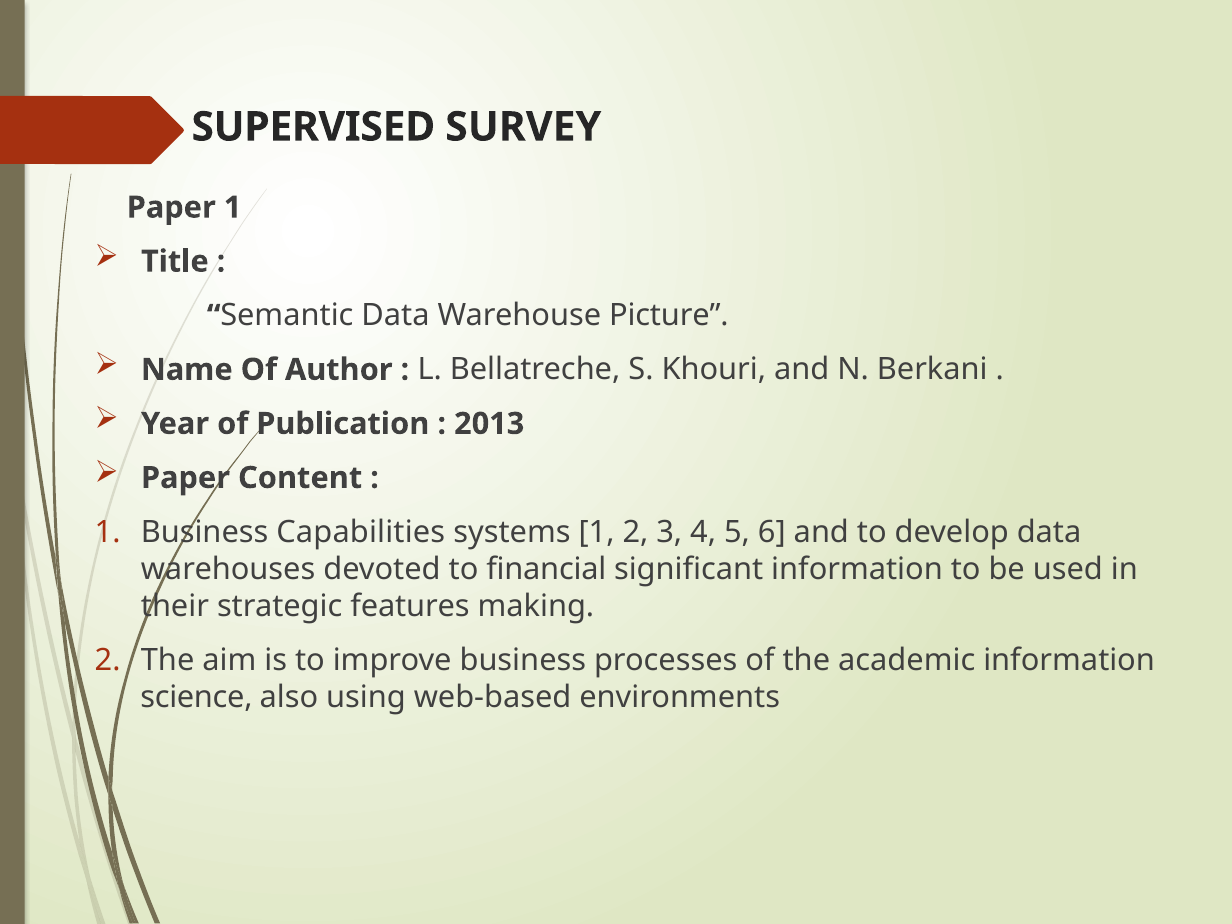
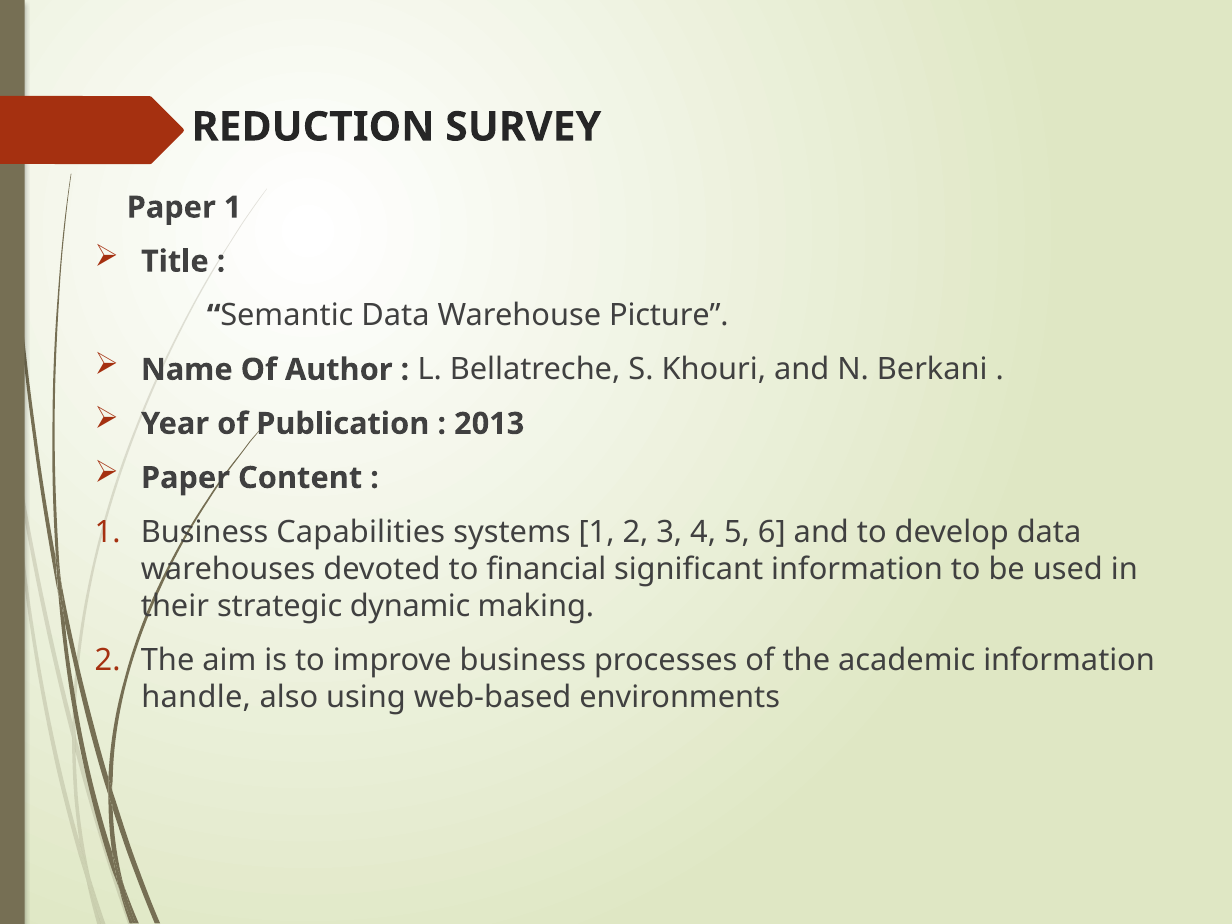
SUPERVISED: SUPERVISED -> REDUCTION
features: features -> dynamic
science: science -> handle
